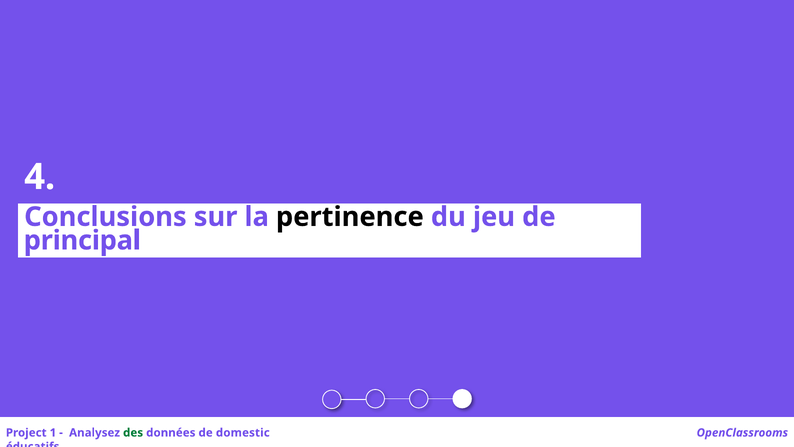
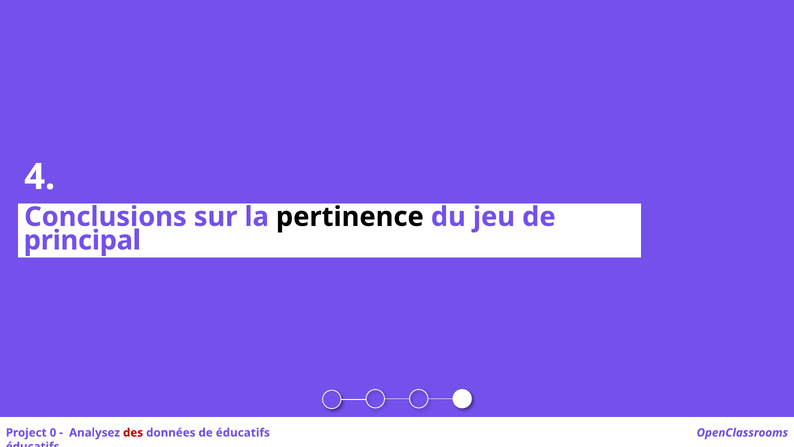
1: 1 -> 0
des colour: green -> red
de domestic: domestic -> éducatifs
